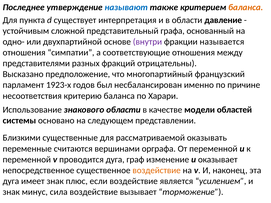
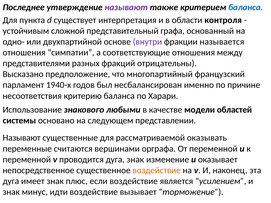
называют at (126, 7) colour: blue -> purple
баланса at (246, 7) colour: orange -> blue
давление: давление -> контроля
1923-х: 1923-х -> 1940-х
знакового области: области -> любыми
Близкими at (22, 138): Близкими -> Называют
дуга граф: граф -> знак
сила: сила -> идти
